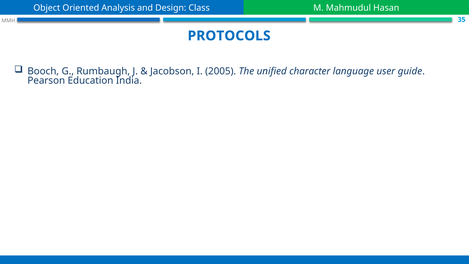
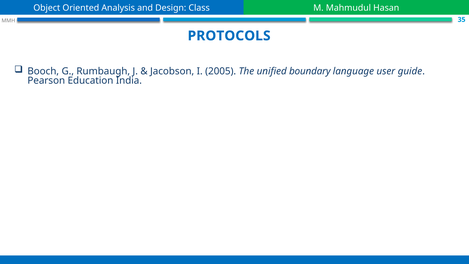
character: character -> boundary
